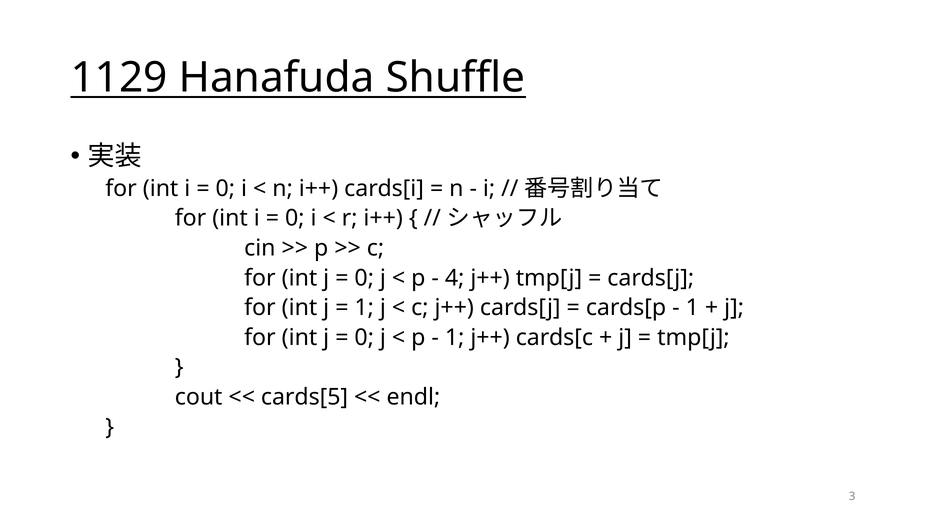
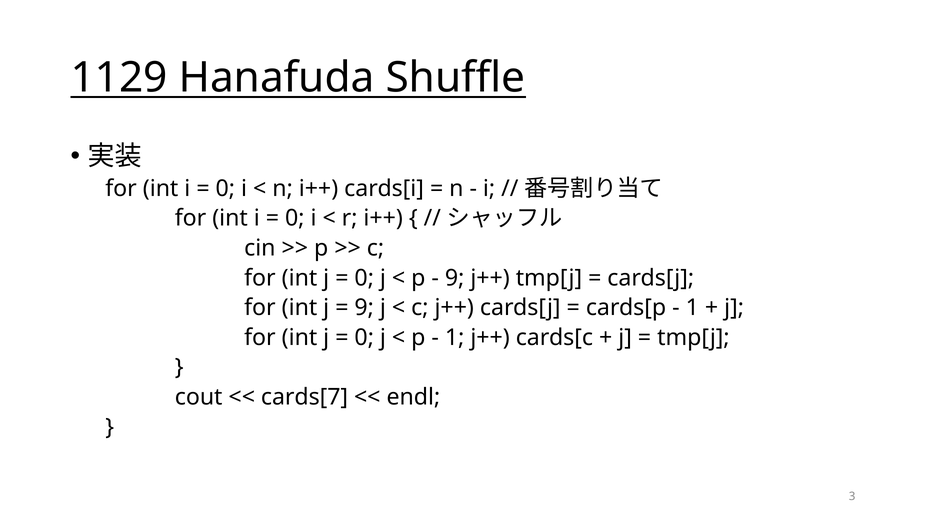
4 at (455, 278): 4 -> 9
1 at (364, 308): 1 -> 9
cards[5: cards[5 -> cards[7
